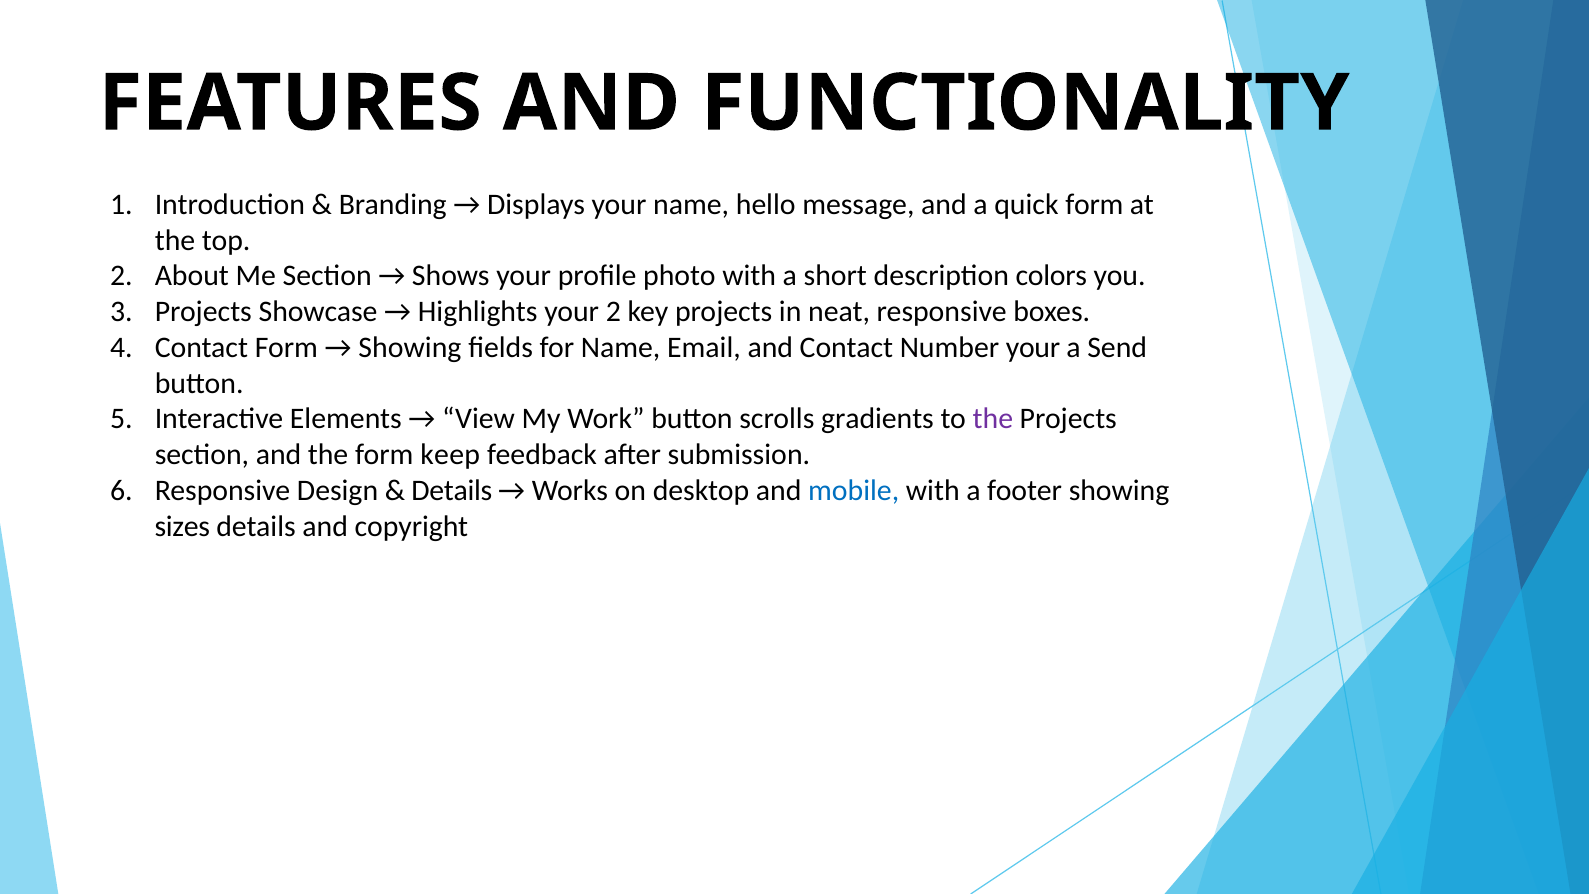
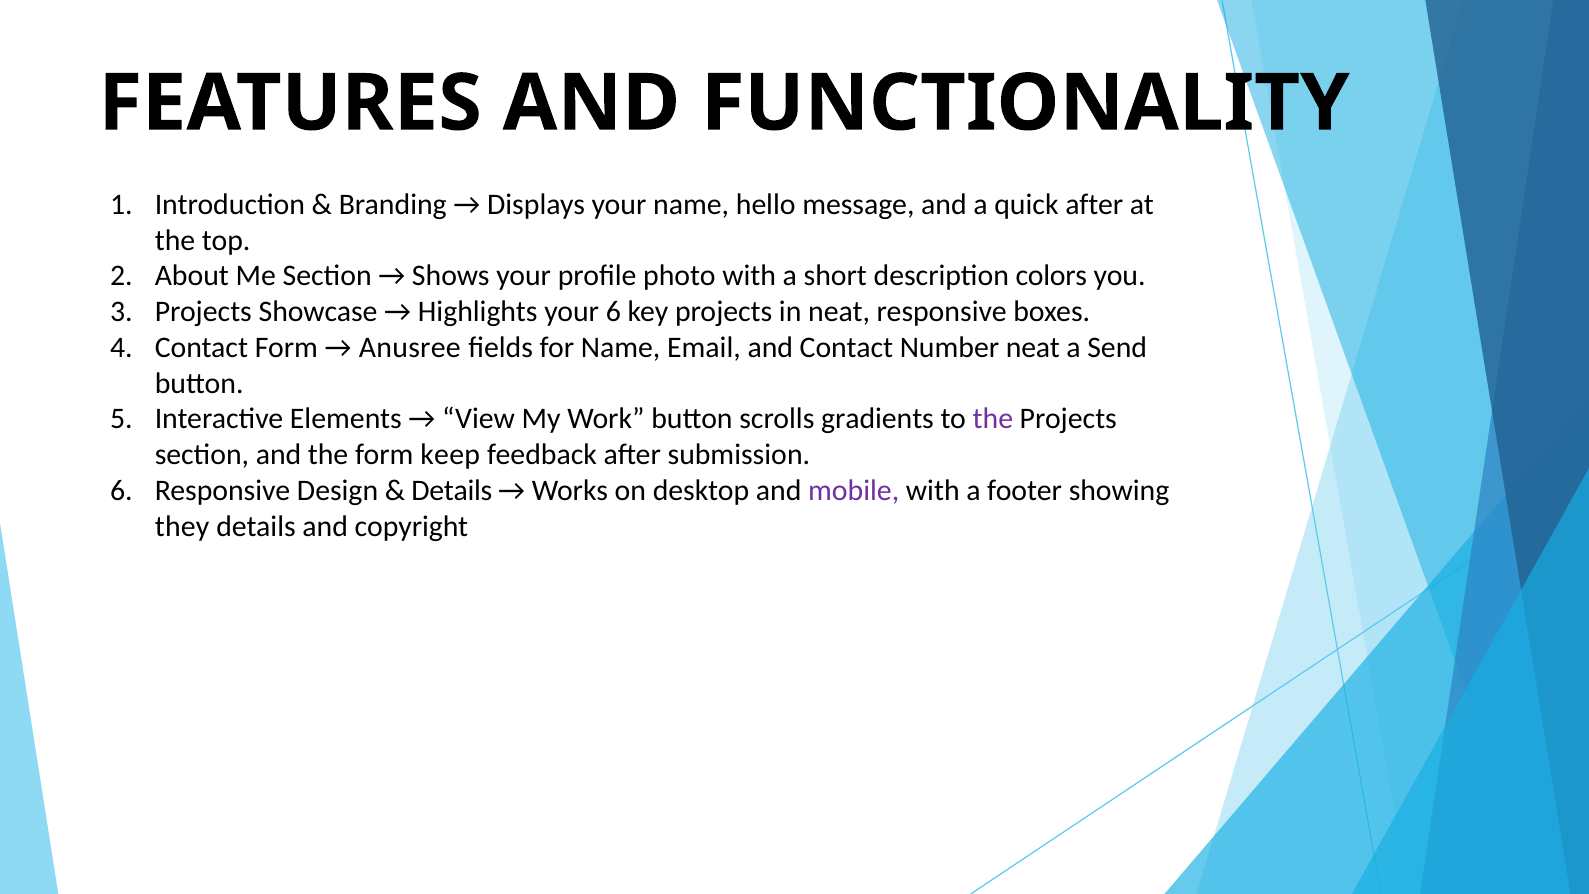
quick form: form -> after
your 2: 2 -> 6
Showing at (410, 348): Showing -> Anusree
Number your: your -> neat
mobile colour: blue -> purple
sizes: sizes -> they
